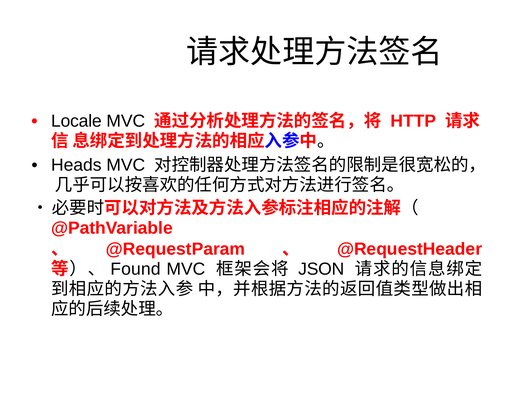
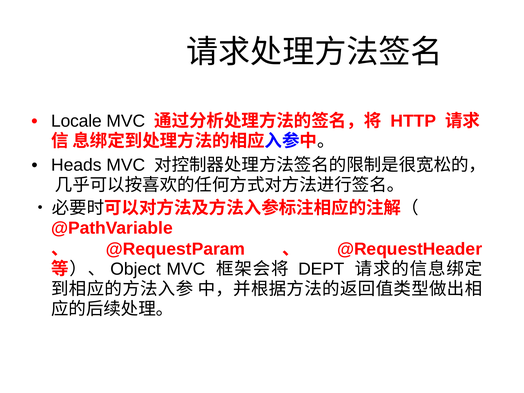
Found: Found -> Object
JSON: JSON -> DEPT
